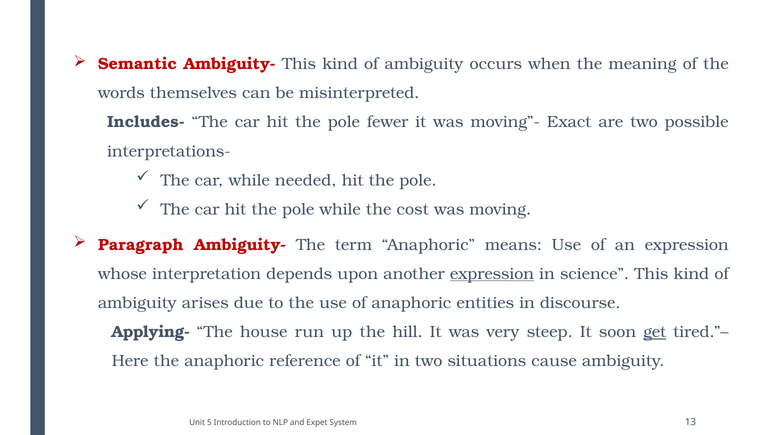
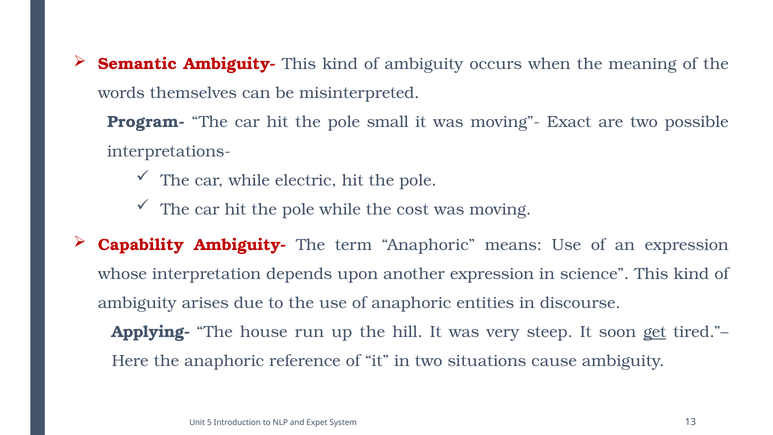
Includes-: Includes- -> Program-
fewer: fewer -> small
needed: needed -> electric
Paragraph: Paragraph -> Capability
expression at (492, 274) underline: present -> none
